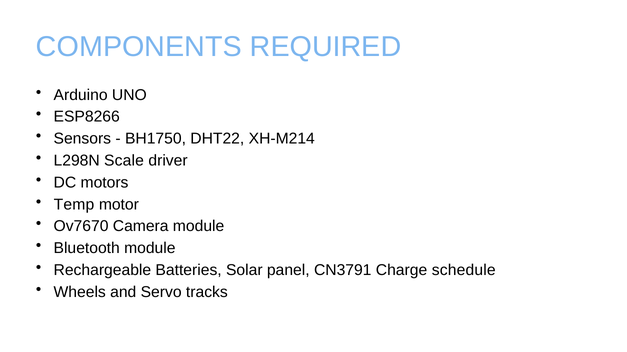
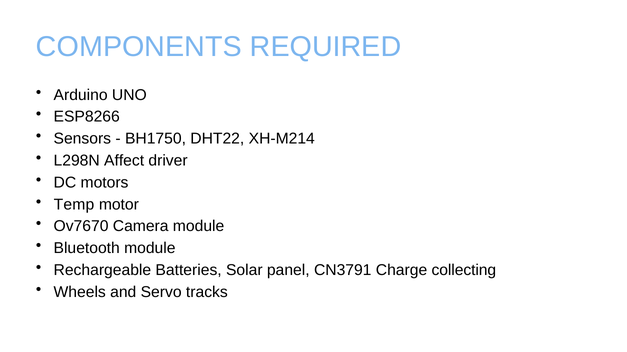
Scale: Scale -> Affect
schedule: schedule -> collecting
